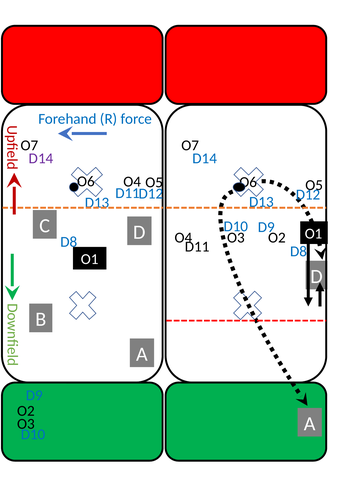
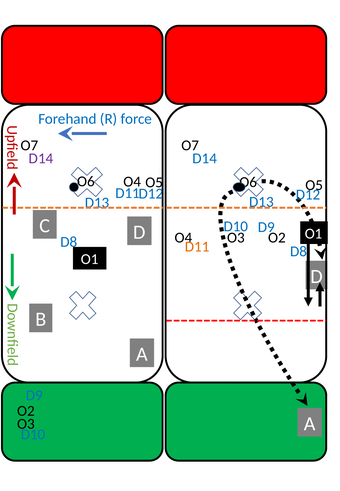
D11 colour: black -> orange
